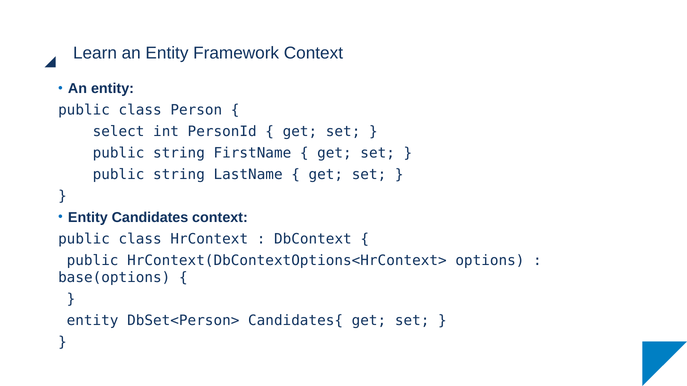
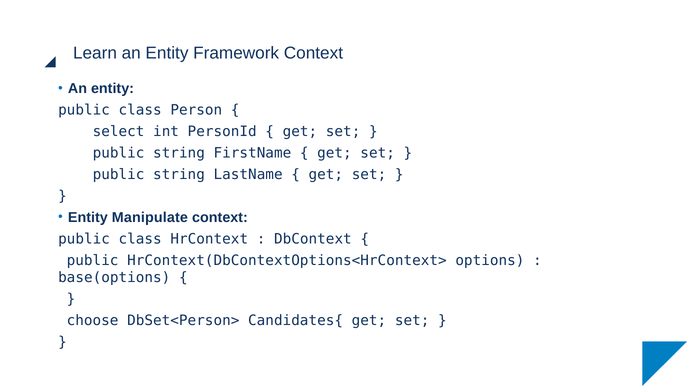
Candidates: Candidates -> Manipulate
entity at (93, 321): entity -> choose
